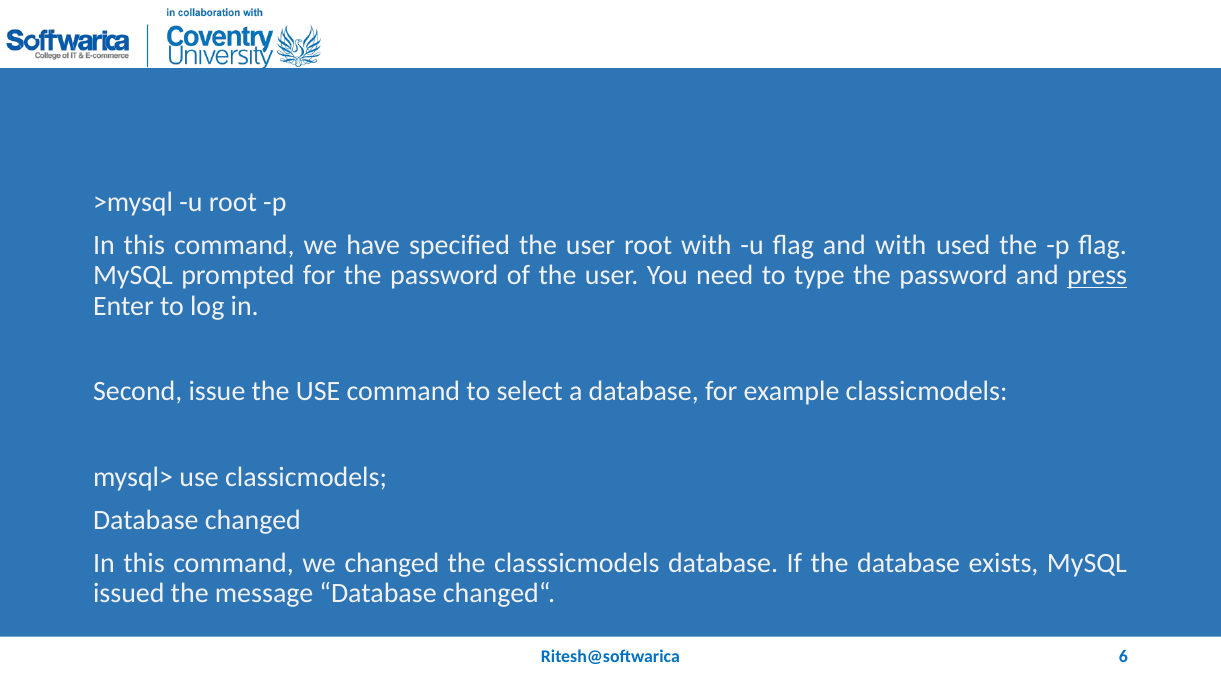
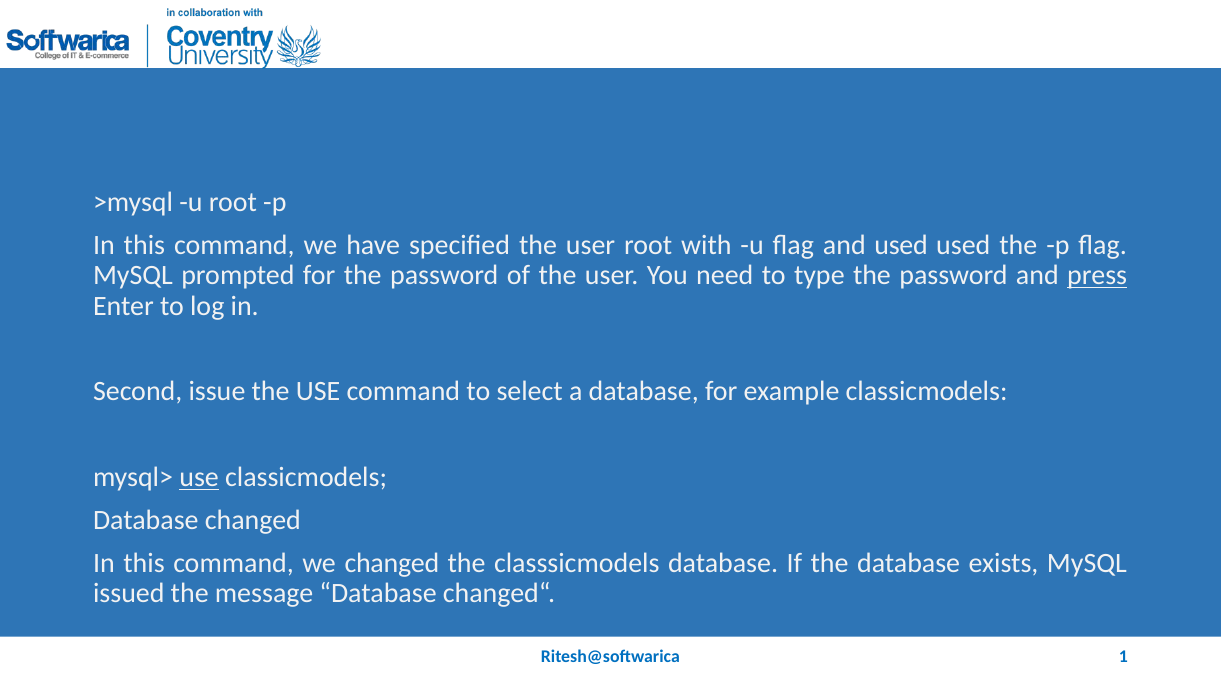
and with: with -> used
use at (199, 477) underline: none -> present
6: 6 -> 1
